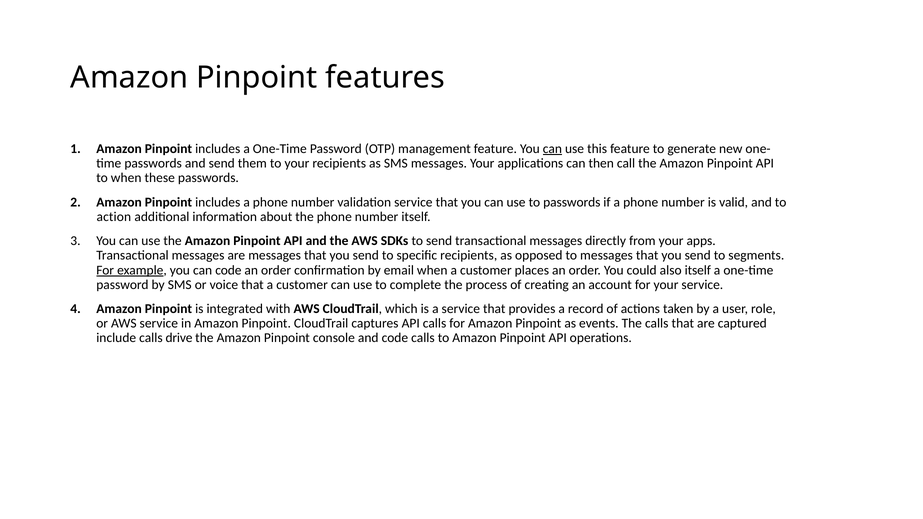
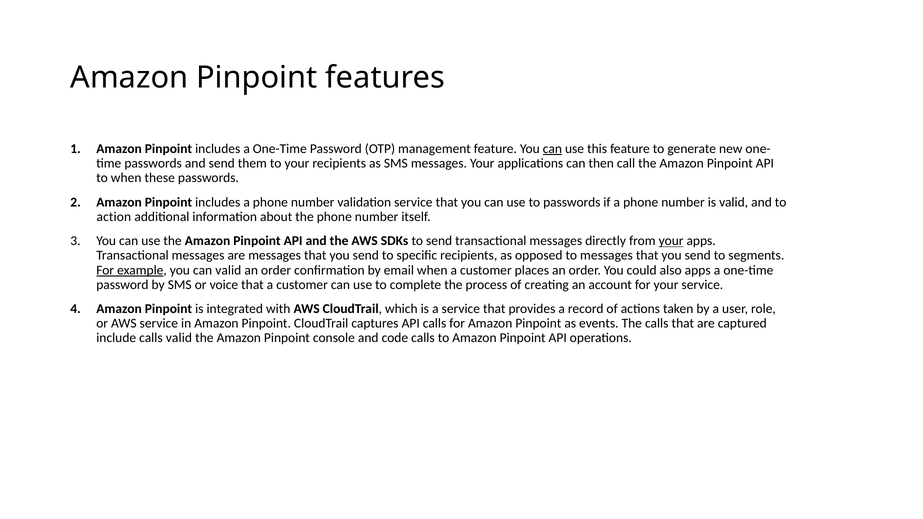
your at (671, 241) underline: none -> present
can code: code -> valid
also itself: itself -> apps
calls drive: drive -> valid
